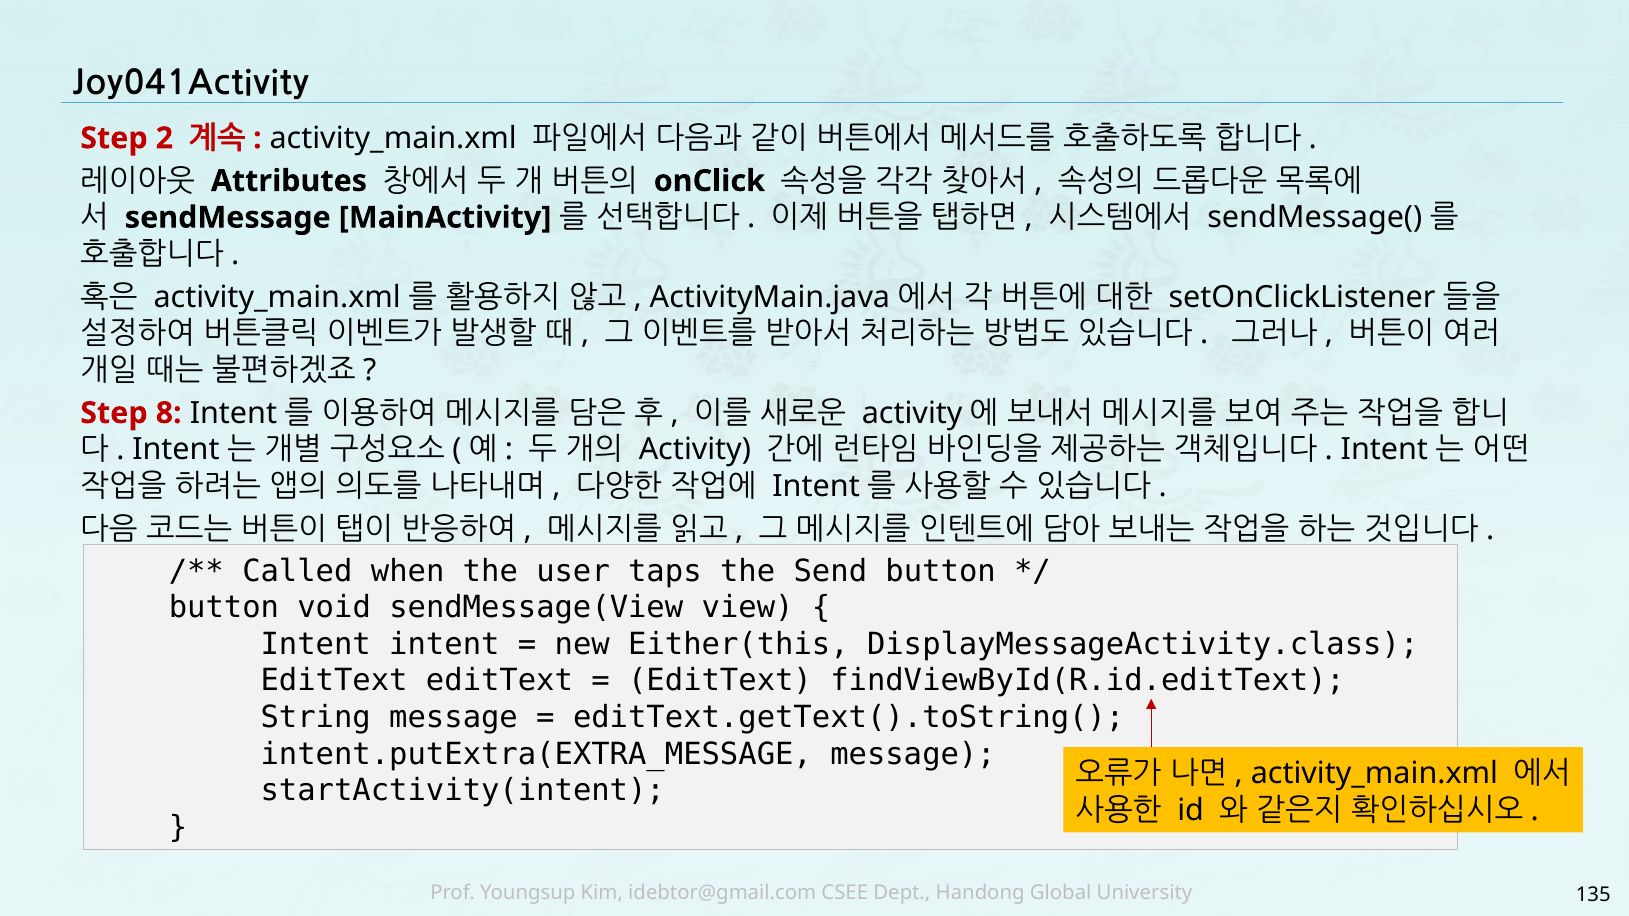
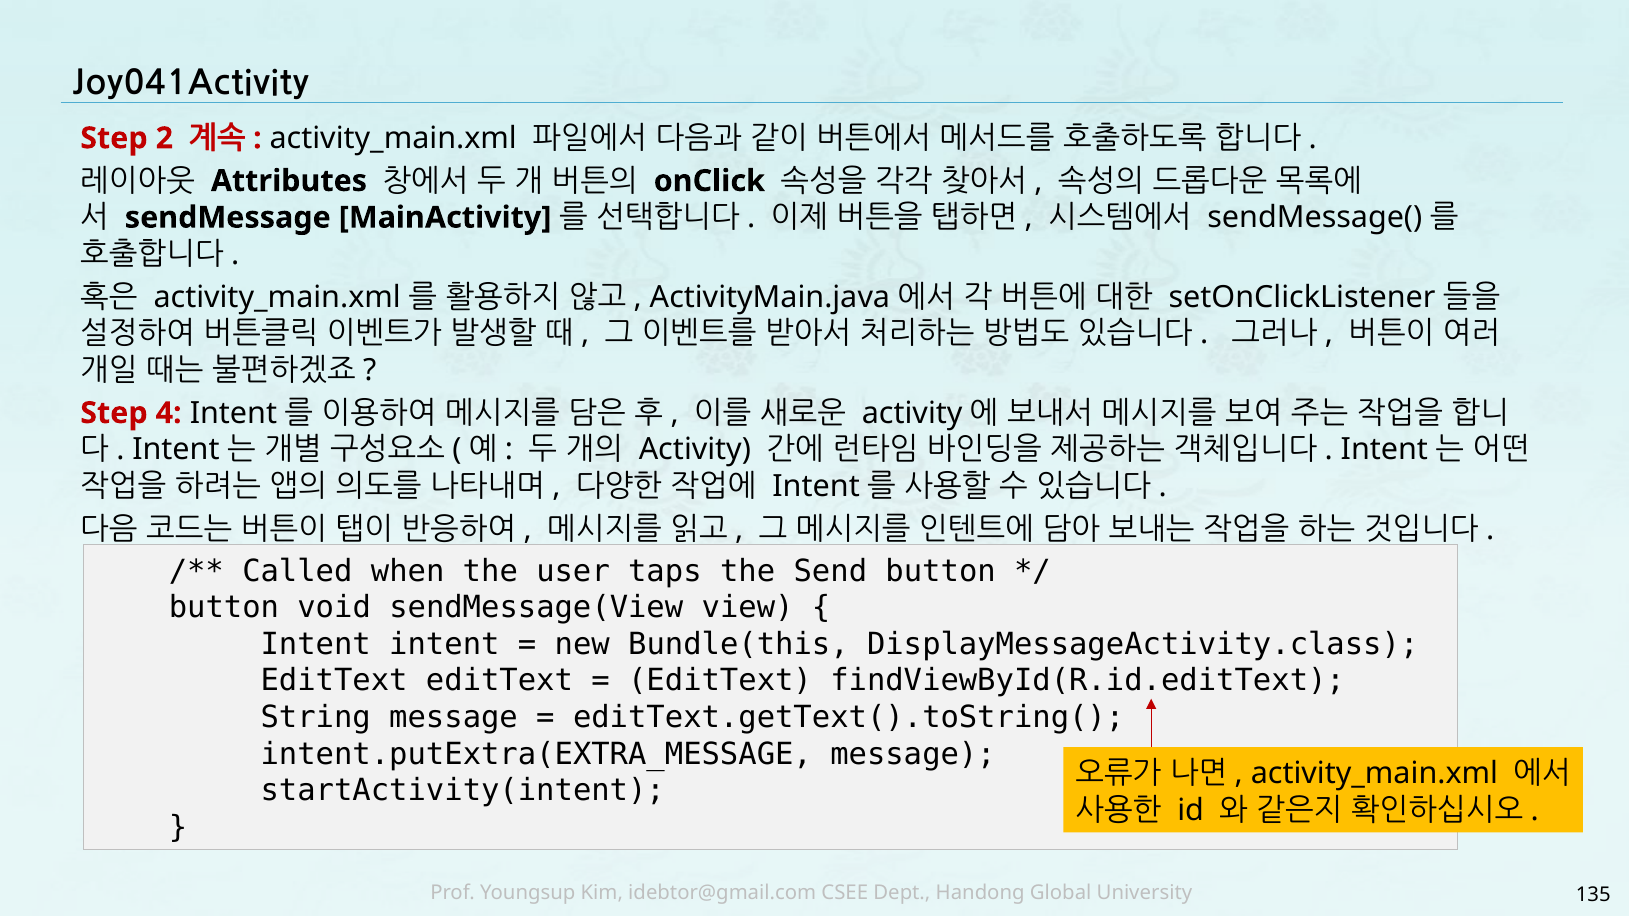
8: 8 -> 4
Either(this: Either(this -> Bundle(this
